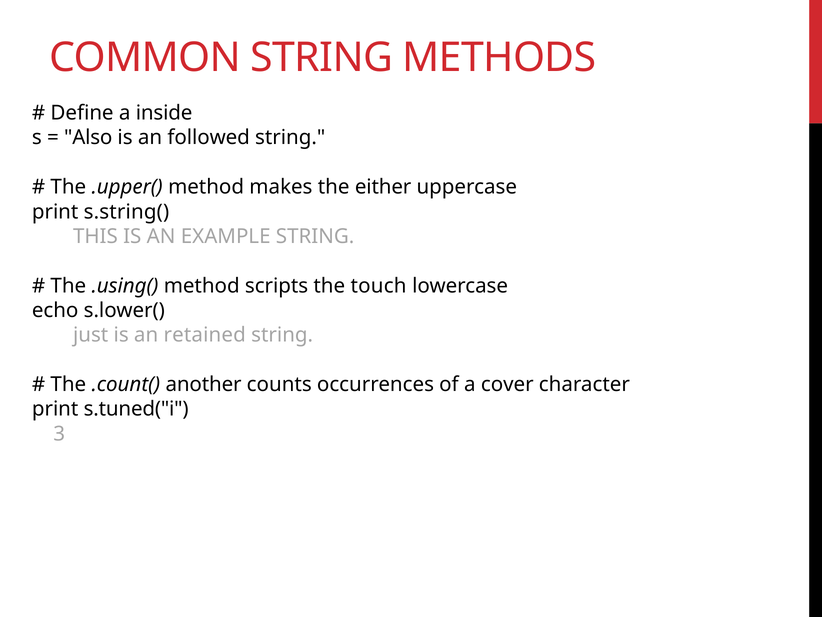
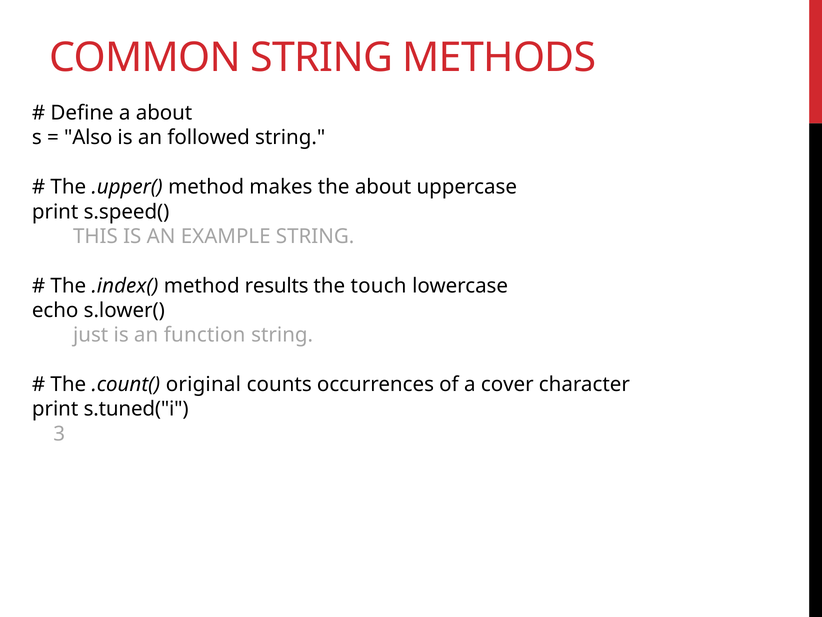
a inside: inside -> about
the either: either -> about
s.string(: s.string( -> s.speed(
.using(: .using( -> .index(
scripts: scripts -> results
retained: retained -> function
another: another -> original
